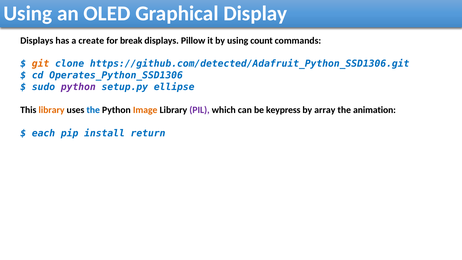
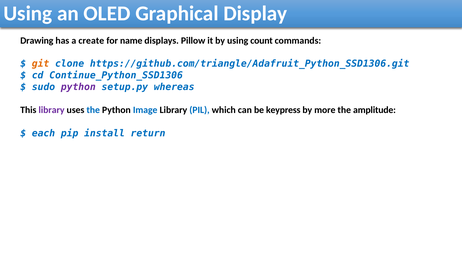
Displays at (37, 41): Displays -> Drawing
break: break -> name
https://github.com/detected/Adafruit_Python_SSD1306.git: https://github.com/detected/Adafruit_Python_SSD1306.git -> https://github.com/triangle/Adafruit_Python_SSD1306.git
Operates_Python_SSD1306: Operates_Python_SSD1306 -> Continue_Python_SSD1306
ellipse: ellipse -> whereas
library at (52, 110) colour: orange -> purple
Image colour: orange -> blue
PIL colour: purple -> blue
array: array -> more
animation: animation -> amplitude
